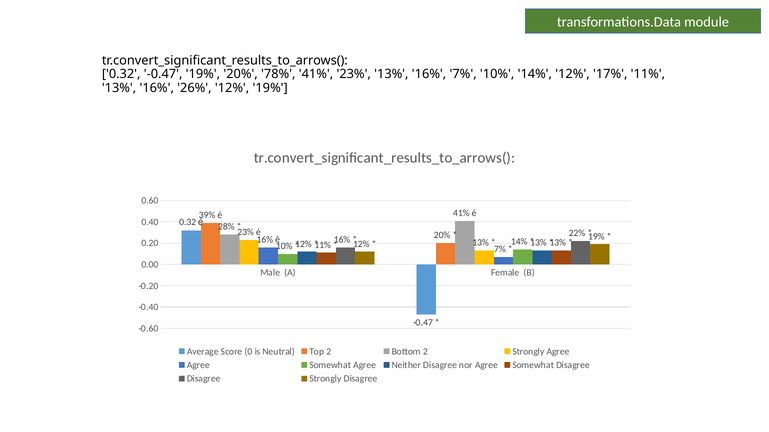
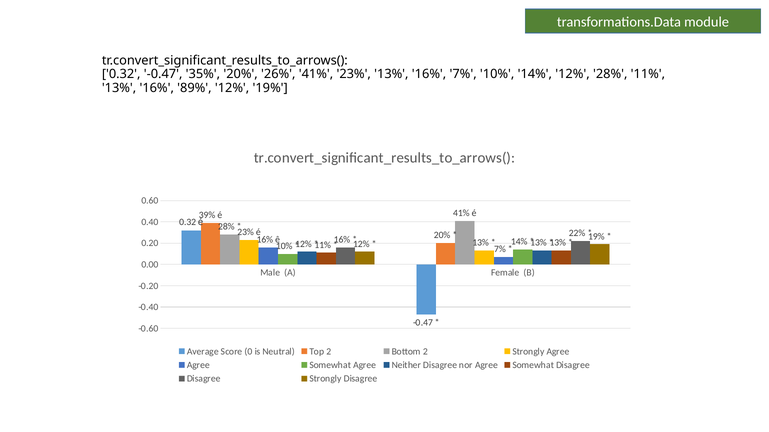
-0.47 19%: 19% -> 35%
78%: 78% -> 26%
12% 17%: 17% -> 28%
26%: 26% -> 89%
